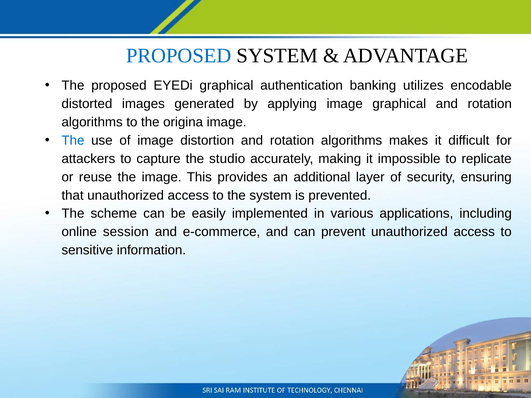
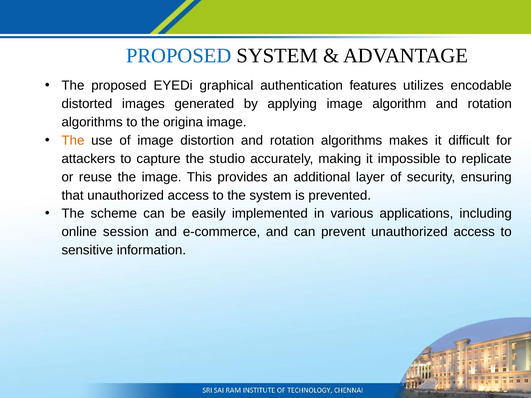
banking: banking -> features
image graphical: graphical -> algorithm
The at (73, 140) colour: blue -> orange
